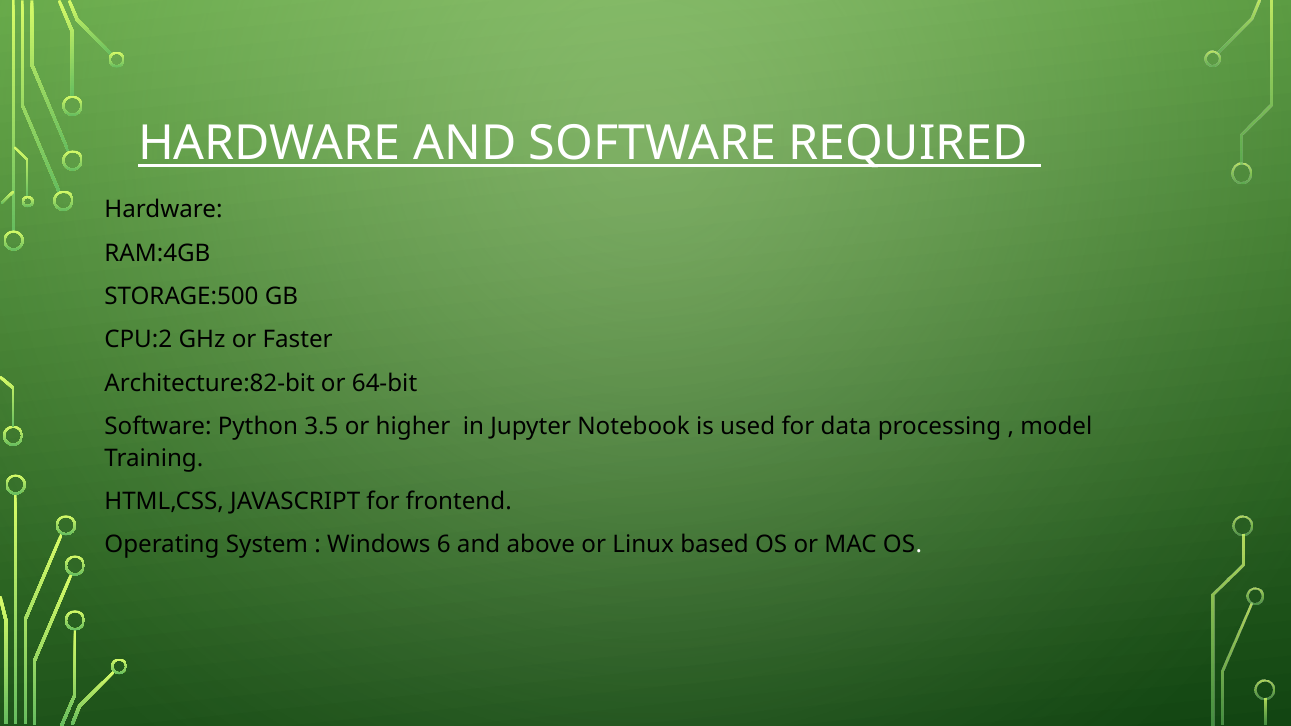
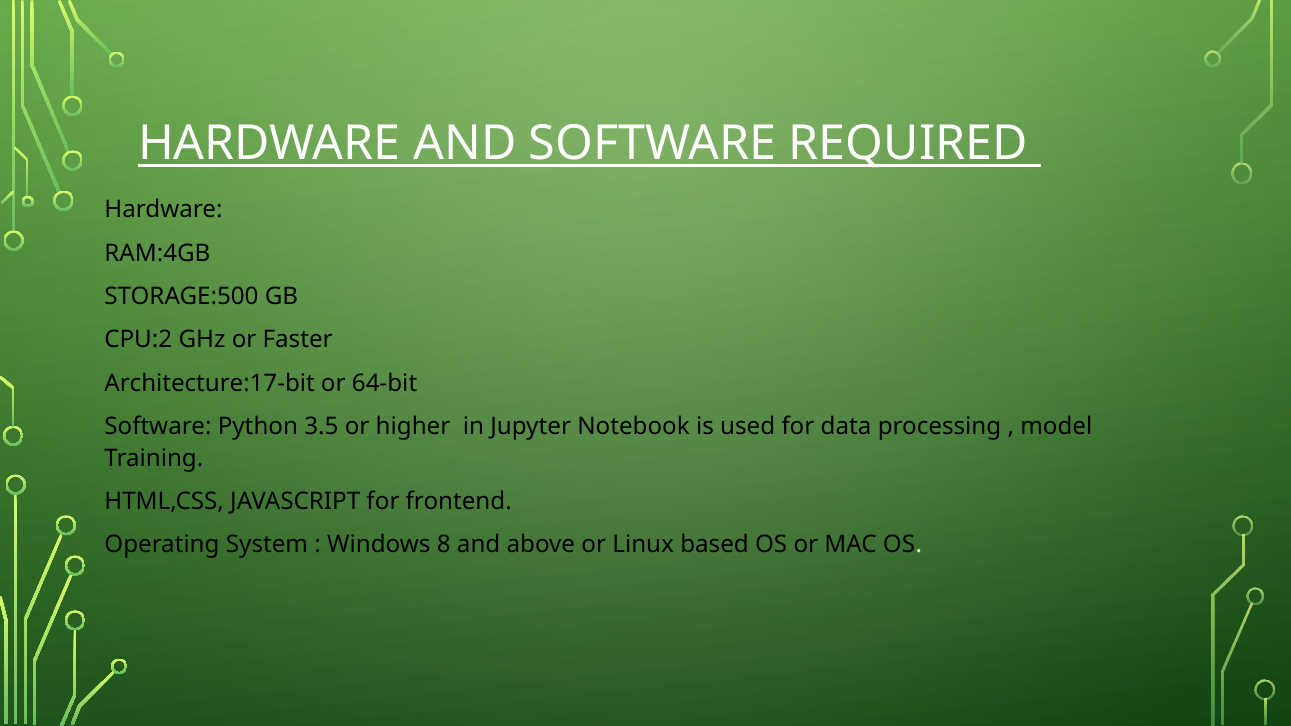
Architecture:82-bit: Architecture:82-bit -> Architecture:17-bit
6: 6 -> 8
